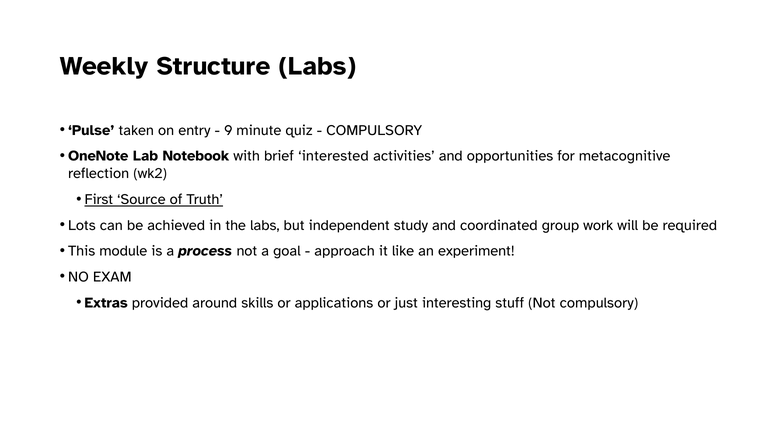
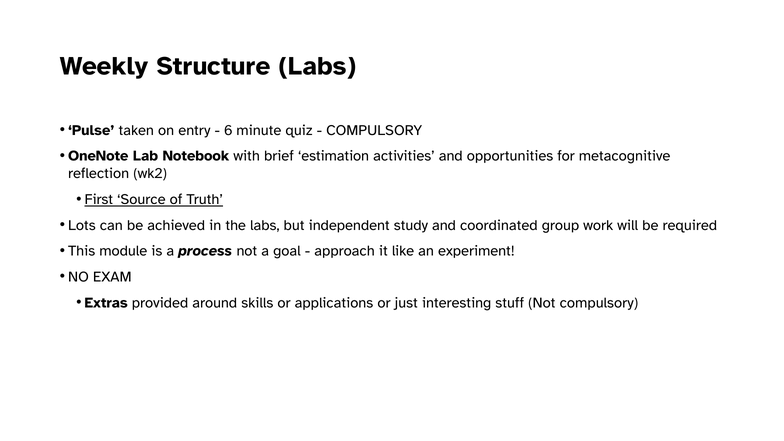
9: 9 -> 6
interested: interested -> estimation
